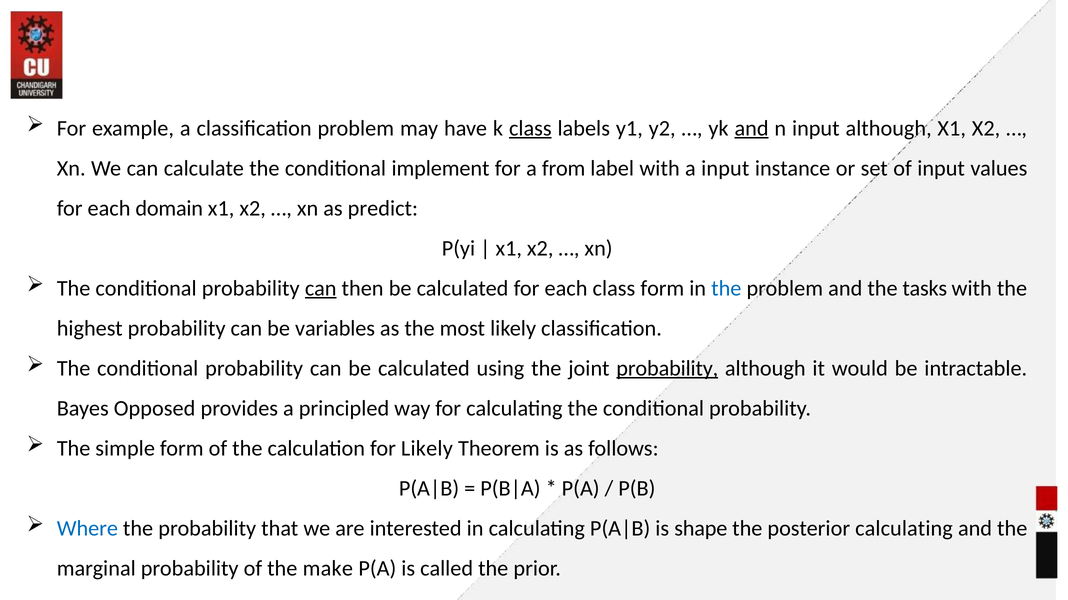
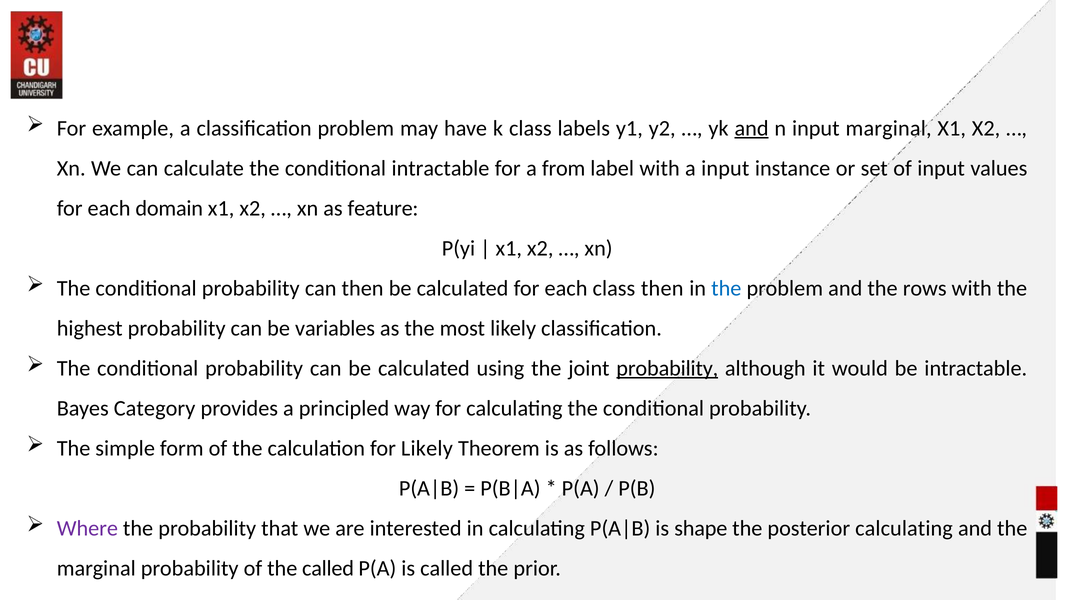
class at (530, 128) underline: present -> none
input although: although -> marginal
conditional implement: implement -> intractable
predict: predict -> feature
can at (321, 289) underline: present -> none
class form: form -> then
tasks: tasks -> rows
Opposed: Opposed -> Category
Where colour: blue -> purple
the make: make -> called
